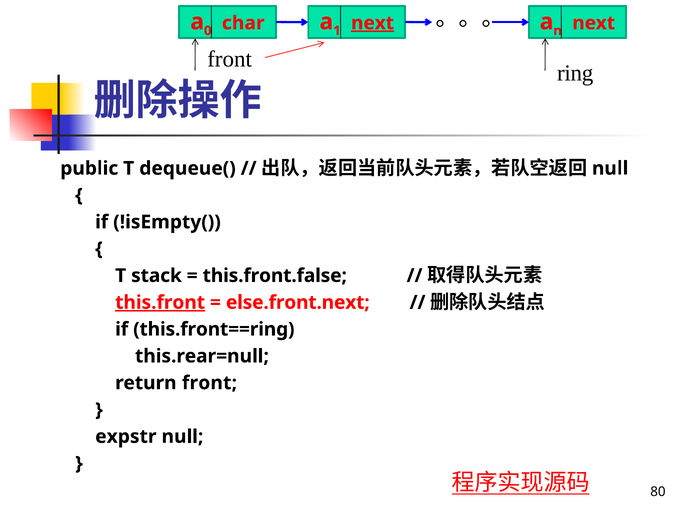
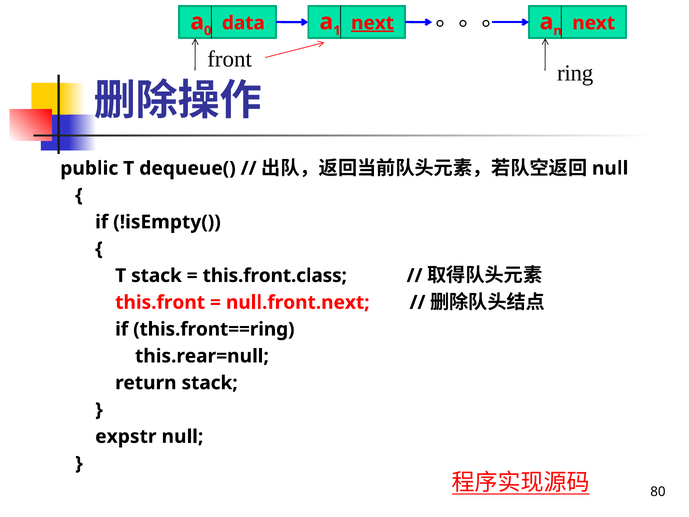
char: char -> data
this.front.false: this.front.false -> this.front.class
this.front underline: present -> none
else.front.next: else.front.next -> null.front.next
return front: front -> stack
